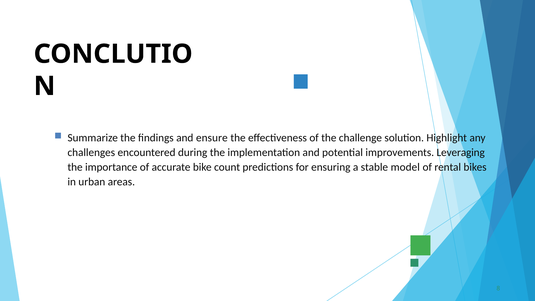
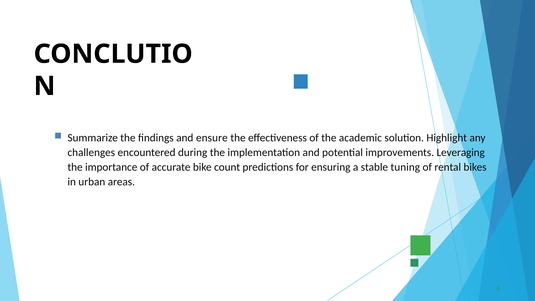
challenge: challenge -> academic
model: model -> tuning
